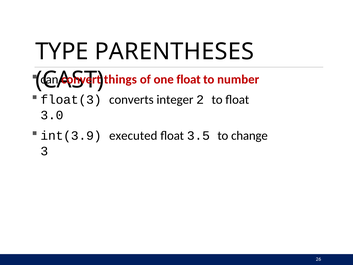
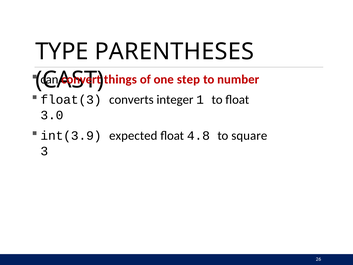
one float: float -> step
2: 2 -> 1
executed: executed -> expected
3.5: 3.5 -> 4.8
change: change -> square
